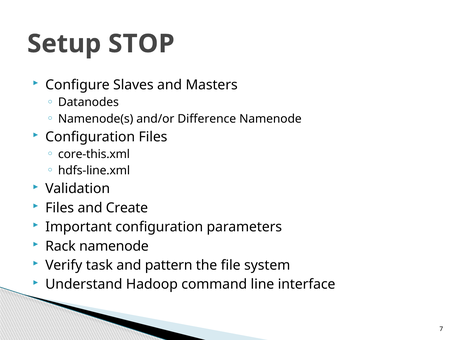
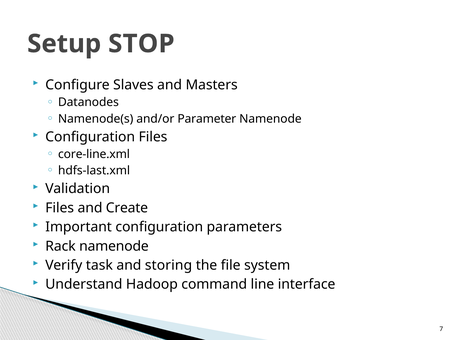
Difference: Difference -> Parameter
core-this.xml: core-this.xml -> core-line.xml
hdfs-line.xml: hdfs-line.xml -> hdfs-last.xml
pattern: pattern -> storing
